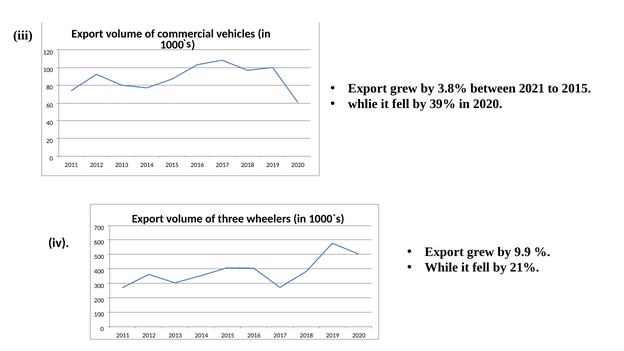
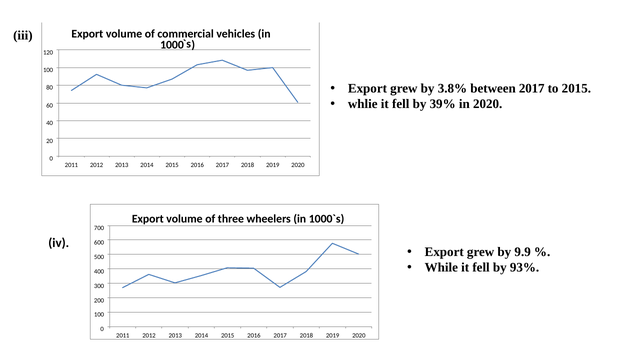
between 2021: 2021 -> 2017
21%: 21% -> 93%
